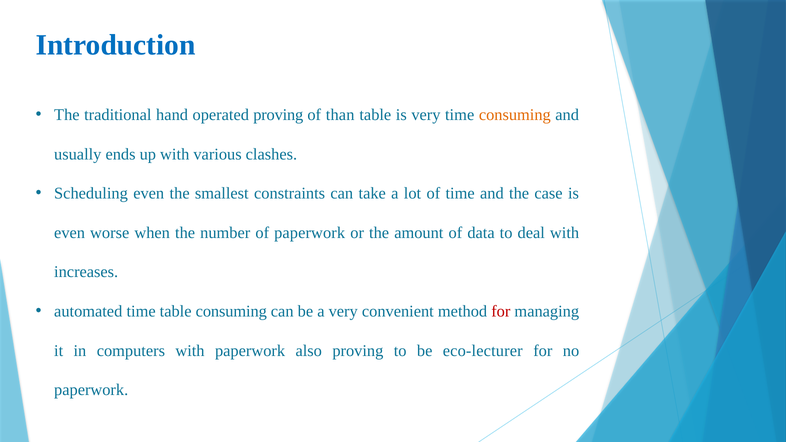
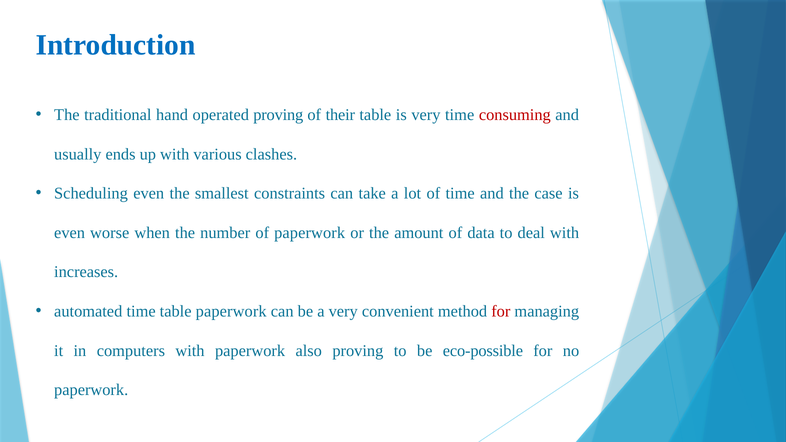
than: than -> their
consuming at (515, 115) colour: orange -> red
table consuming: consuming -> paperwork
eco-lecturer: eco-lecturer -> eco-possible
